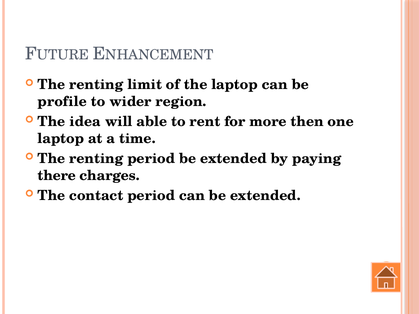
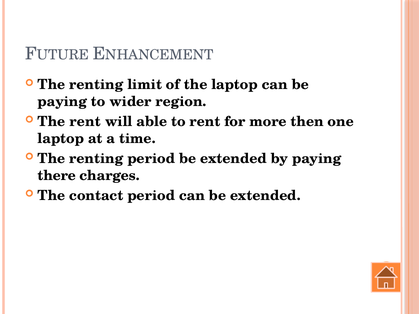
profile at (62, 102): profile -> paying
The idea: idea -> rent
